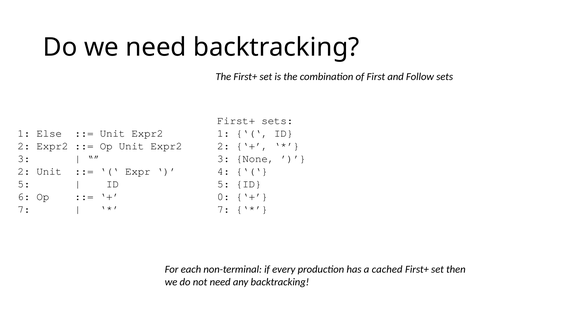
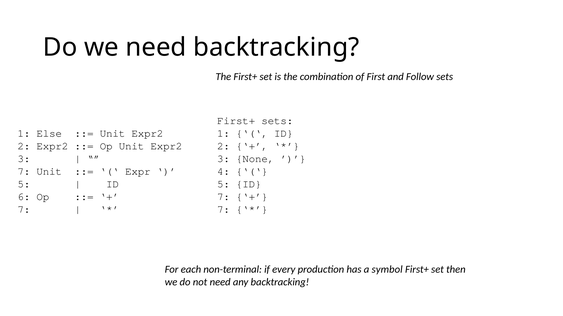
2 at (24, 172): 2 -> 7
0 at (223, 197): 0 -> 7
cached: cached -> symbol
